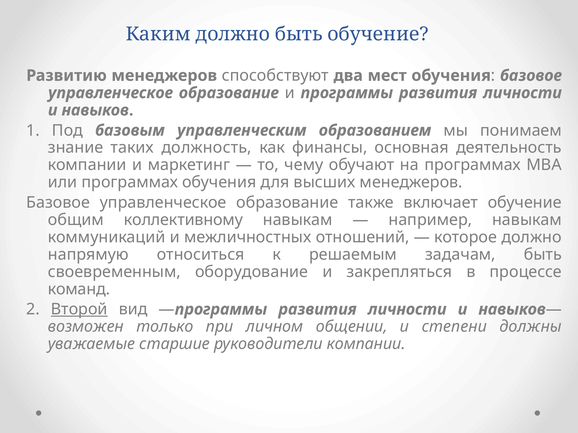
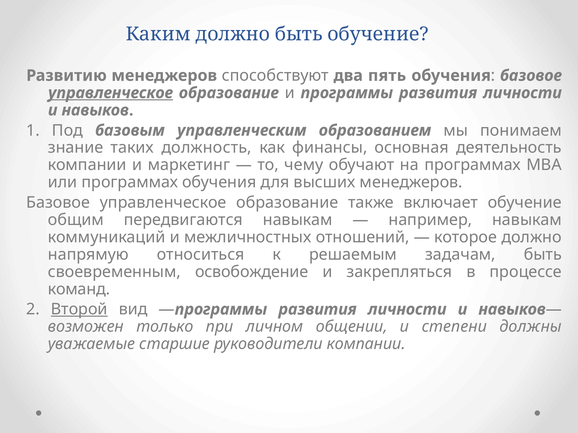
мест: мест -> пять
управленческое at (110, 93) underline: none -> present
коллективному: коллективному -> передвигаются
оборудование: оборудование -> освобождение
